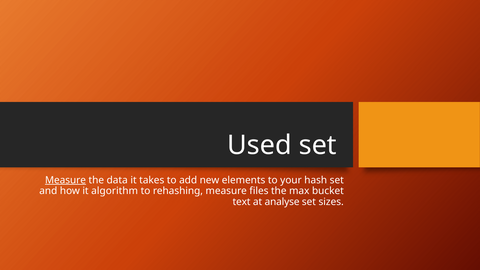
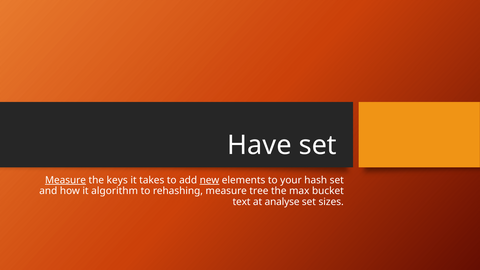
Used: Used -> Have
data: data -> keys
new underline: none -> present
files: files -> tree
